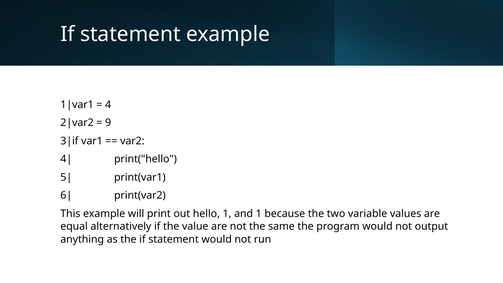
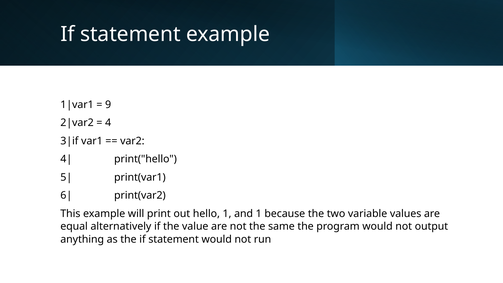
4: 4 -> 9
9: 9 -> 4
